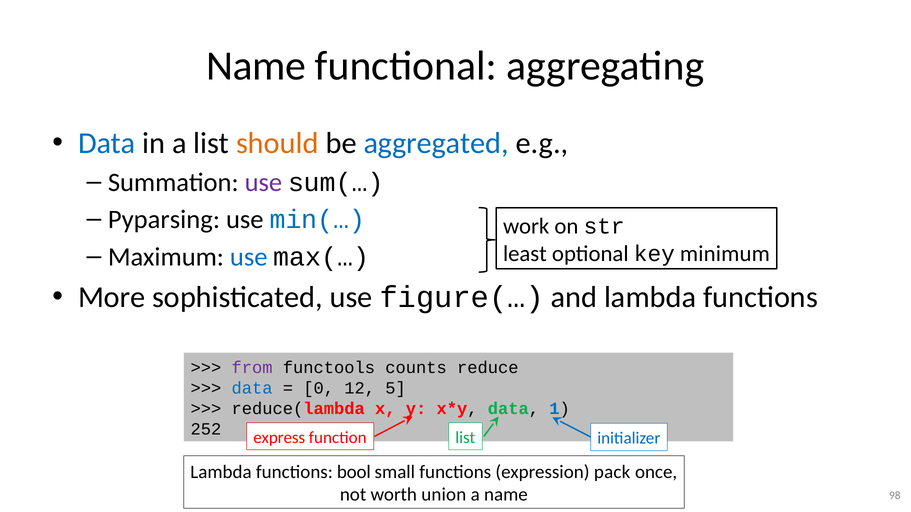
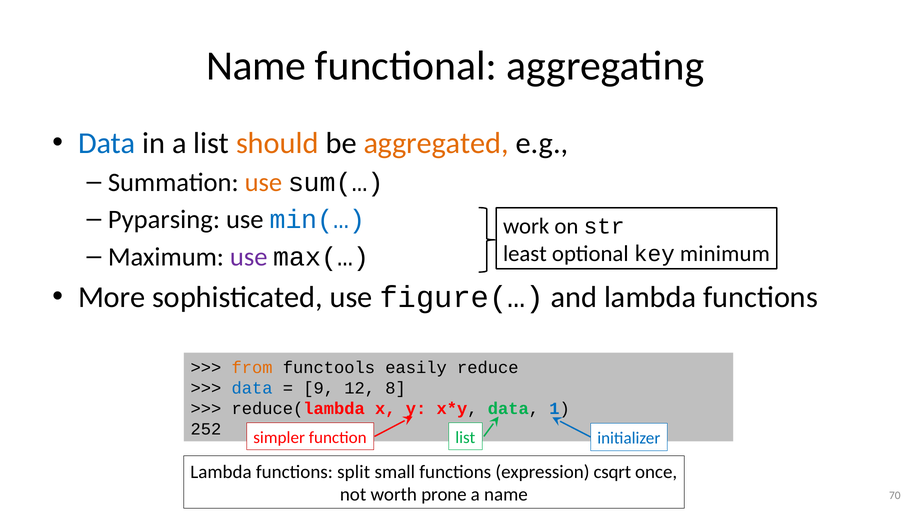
aggregated colour: blue -> orange
use at (263, 183) colour: purple -> orange
use at (249, 257) colour: blue -> purple
from colour: purple -> orange
counts: counts -> easily
0: 0 -> 9
5: 5 -> 8
express: express -> simpler
bool: bool -> split
pack: pack -> csqrt
union: union -> prone
98: 98 -> 70
